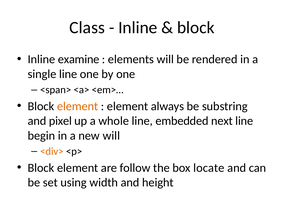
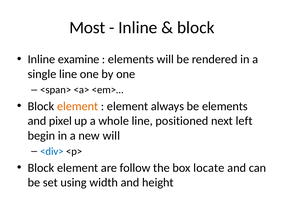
Class: Class -> Most
be substring: substring -> elements
embedded: embedded -> positioned
next line: line -> left
<div> colour: orange -> blue
